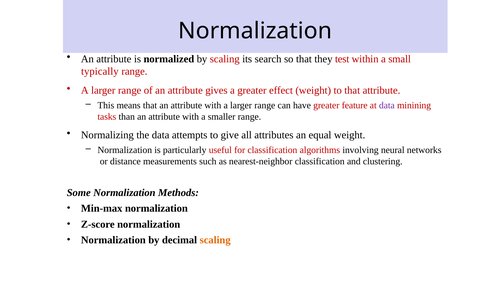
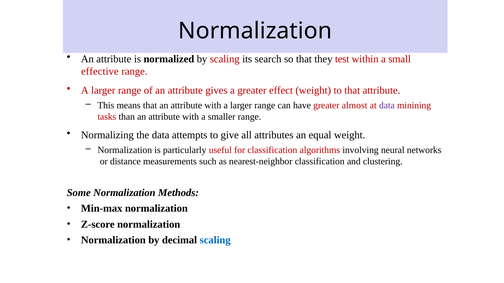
typically: typically -> effective
feature: feature -> almost
scaling at (215, 240) colour: orange -> blue
